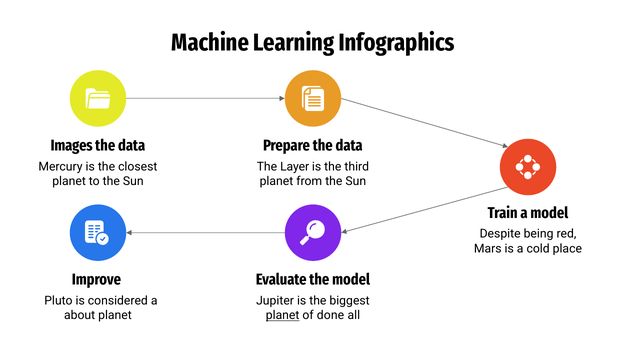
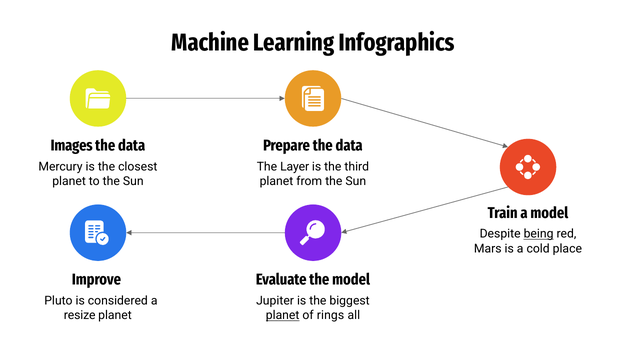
being underline: none -> present
about: about -> resize
done: done -> rings
